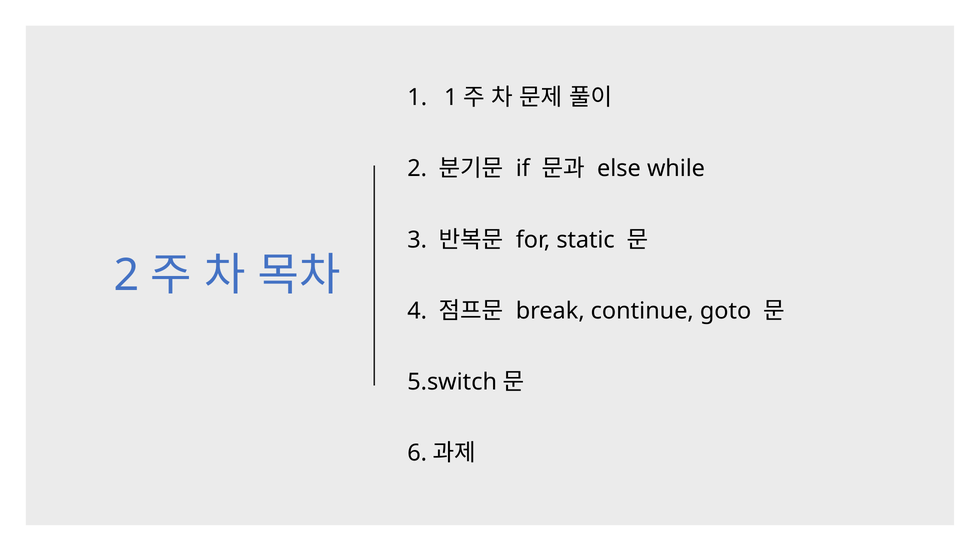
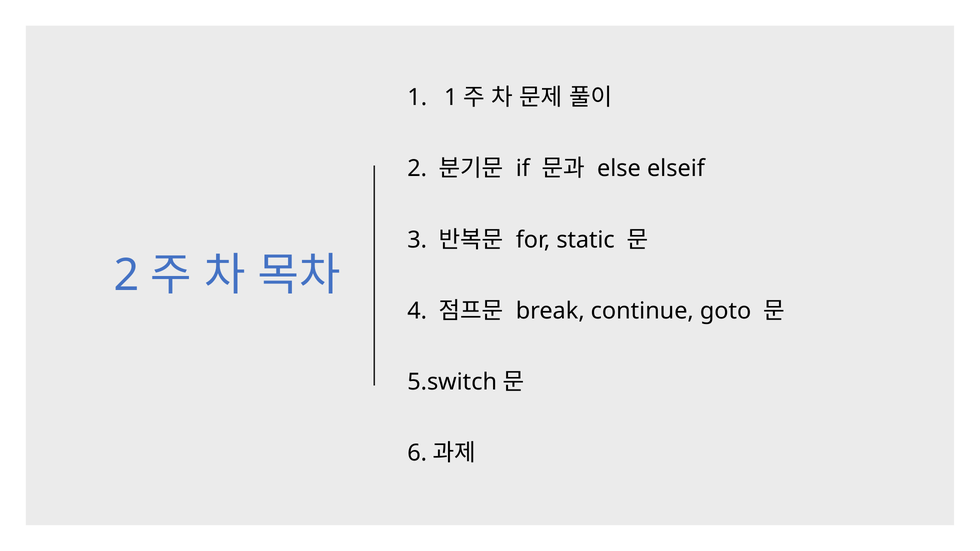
while: while -> elseif
